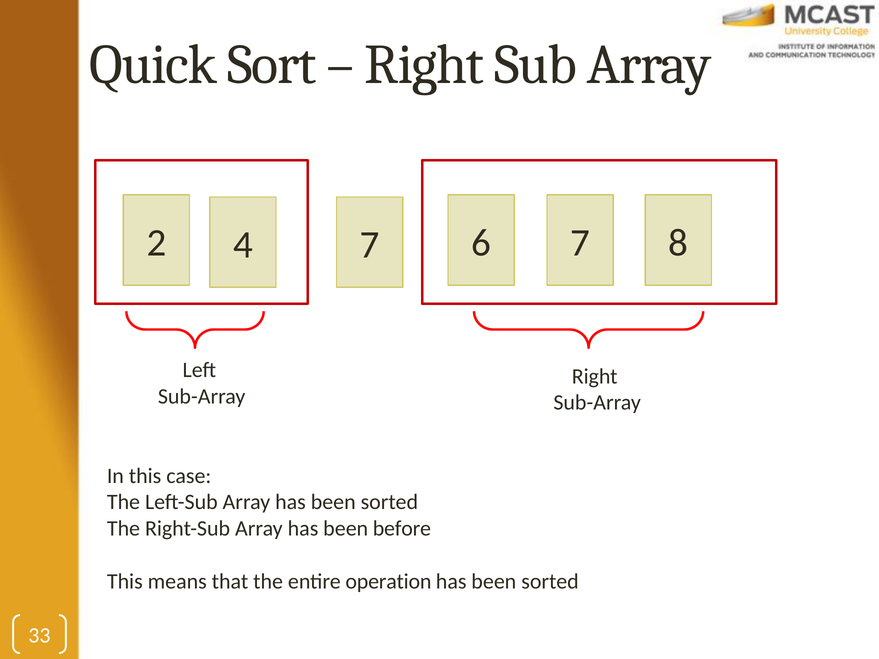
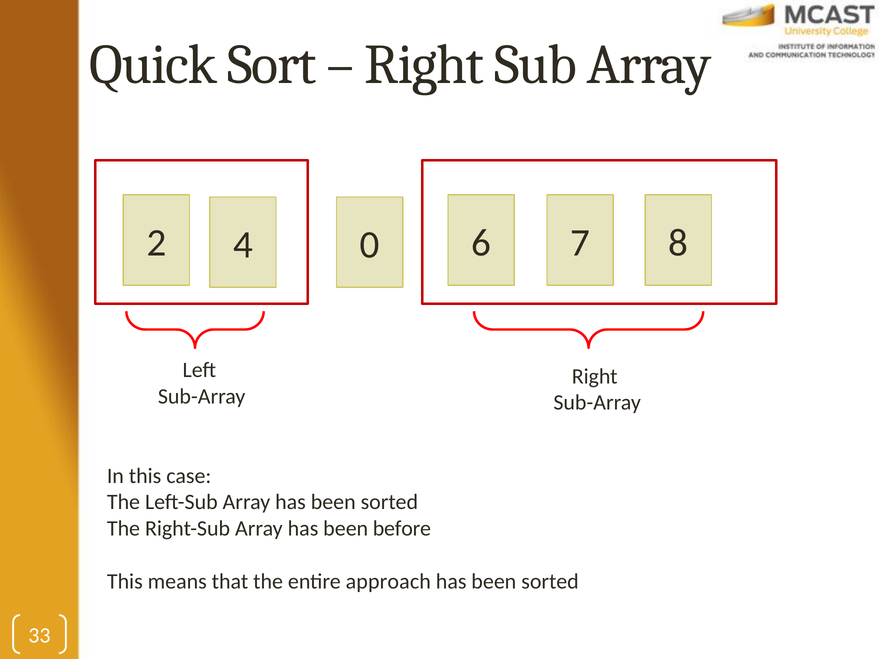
4 7: 7 -> 0
operation: operation -> approach
